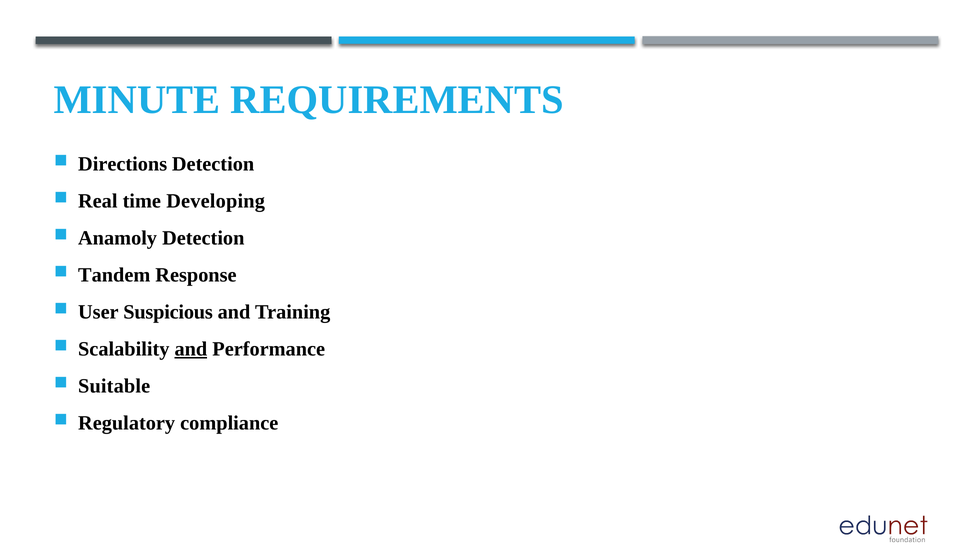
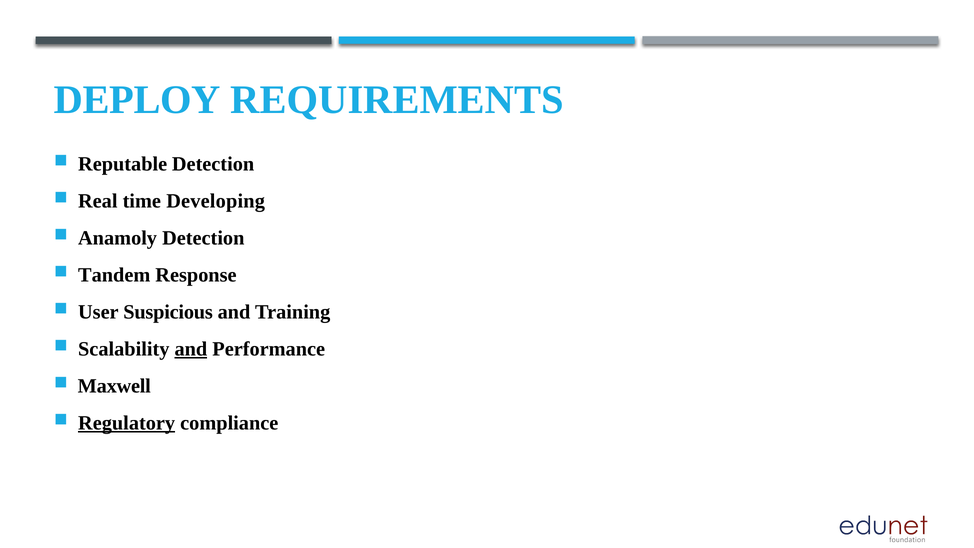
MINUTE: MINUTE -> DEPLOY
Directions: Directions -> Reputable
Suitable: Suitable -> Maxwell
Regulatory underline: none -> present
